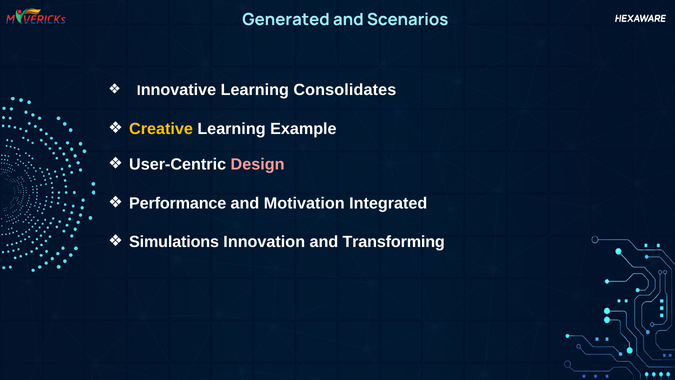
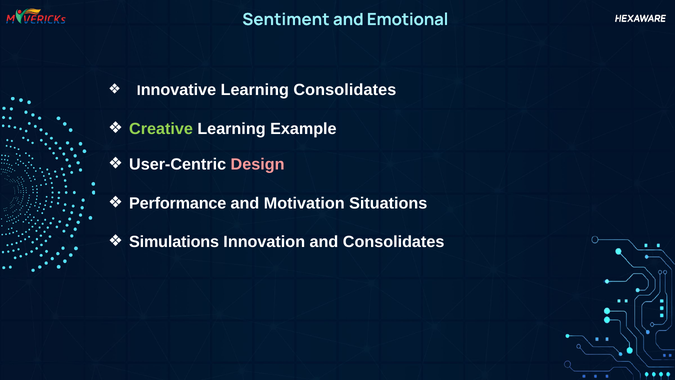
Generated: Generated -> Sentiment
Scenarios: Scenarios -> Emotional
Creative colour: yellow -> light green
Integrated: Integrated -> Situations
and Transforming: Transforming -> Consolidates
